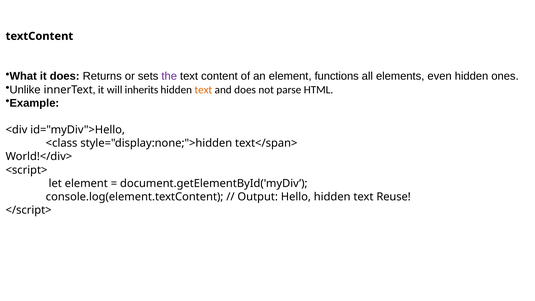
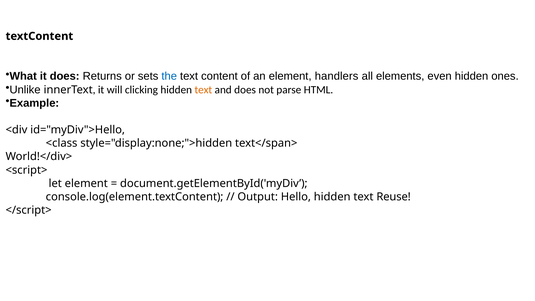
the colour: purple -> blue
functions: functions -> handlers
inherits: inherits -> clicking
